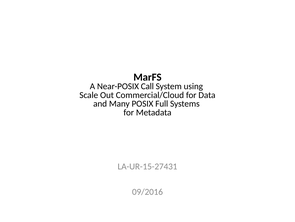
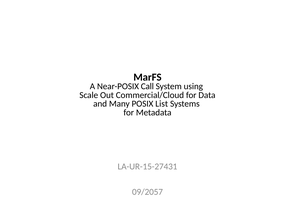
Full: Full -> List
09/2016: 09/2016 -> 09/2057
